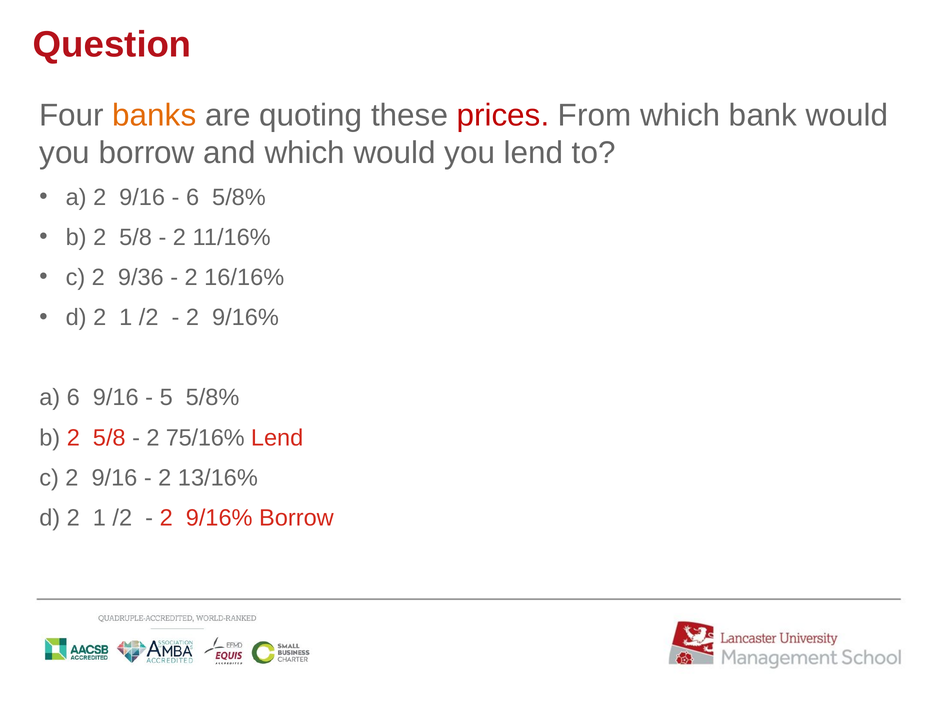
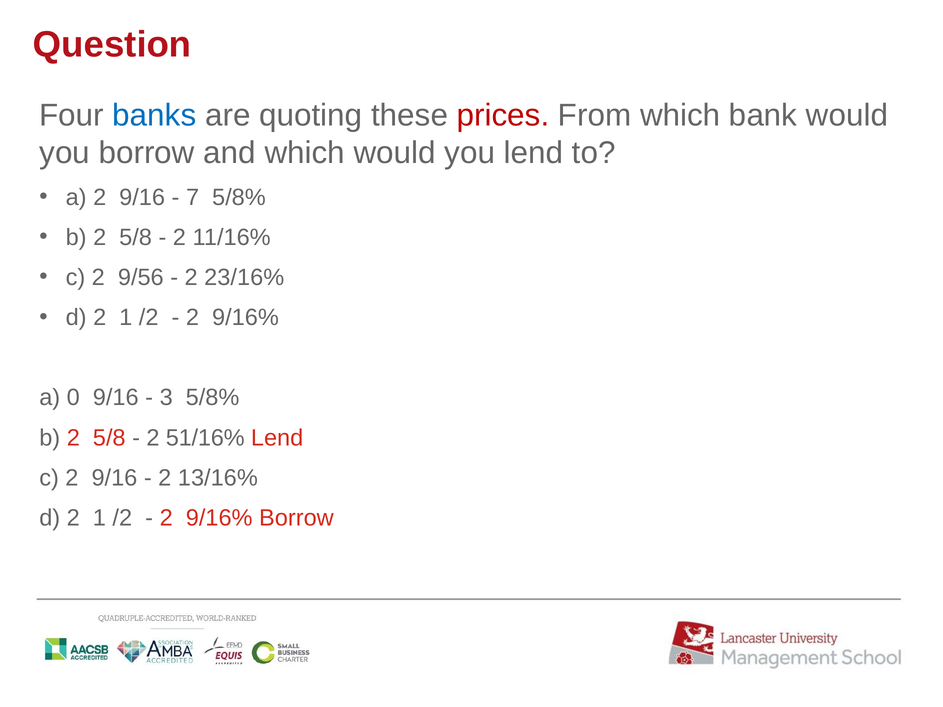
banks colour: orange -> blue
6 at (193, 197): 6 -> 7
9/36: 9/36 -> 9/56
16/16%: 16/16% -> 23/16%
a 6: 6 -> 0
5: 5 -> 3
75/16%: 75/16% -> 51/16%
